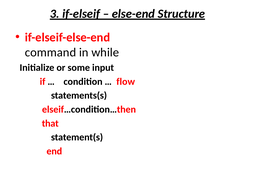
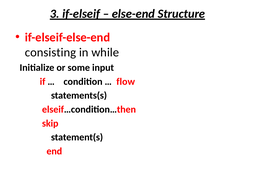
command: command -> consisting
that: that -> skip
